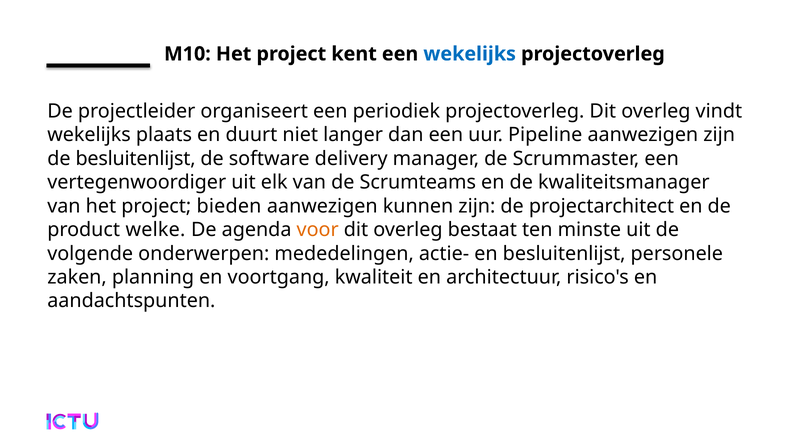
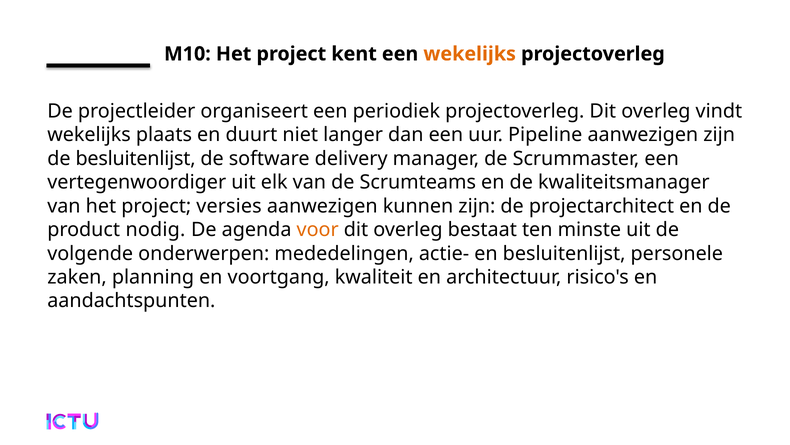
wekelijks at (470, 54) colour: blue -> orange
bieden: bieden -> versies
welke: welke -> nodig
